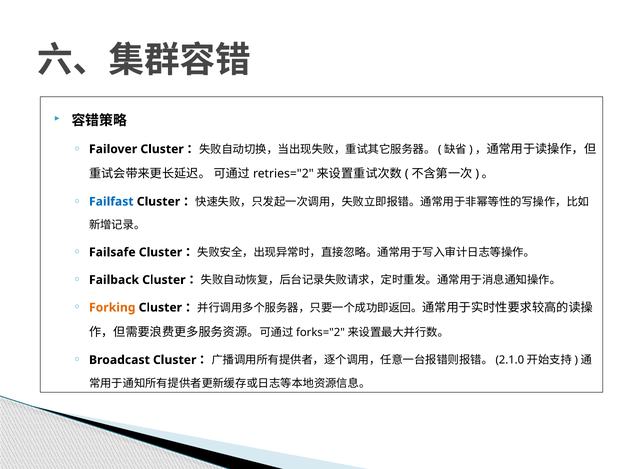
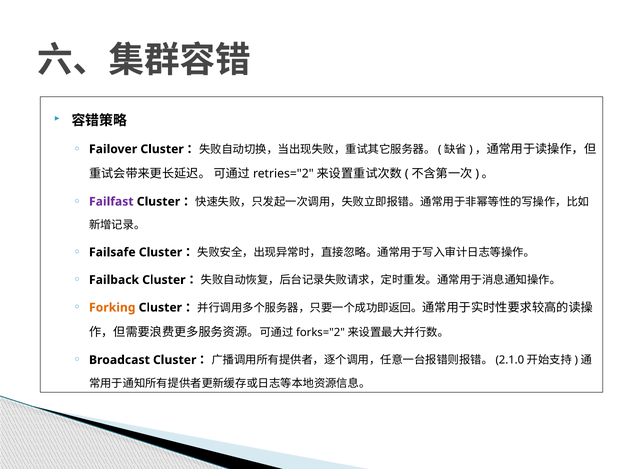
Failfast colour: blue -> purple
